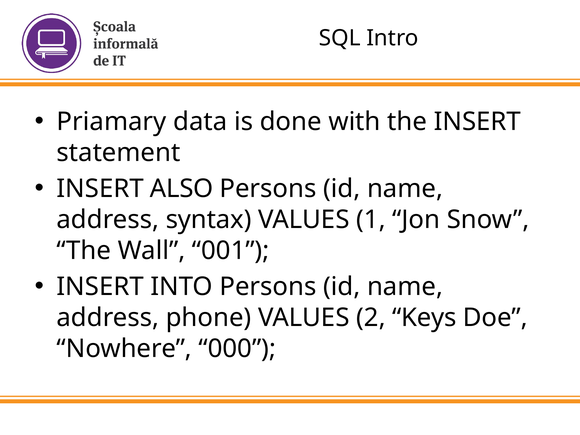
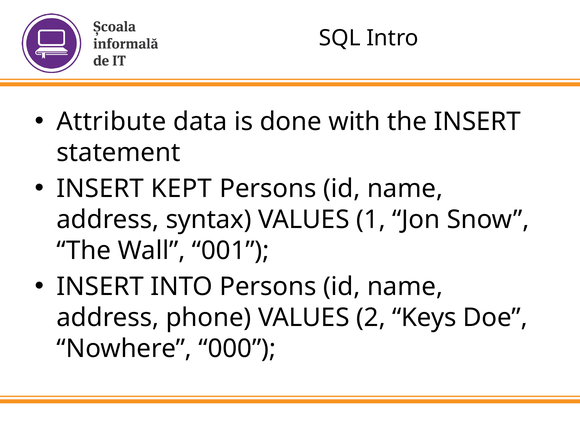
Priamary: Priamary -> Attribute
ALSO: ALSO -> KEPT
